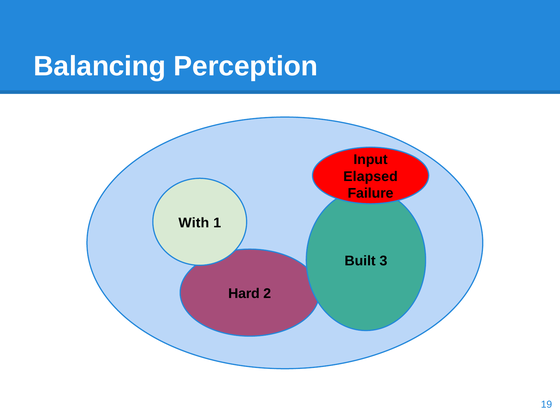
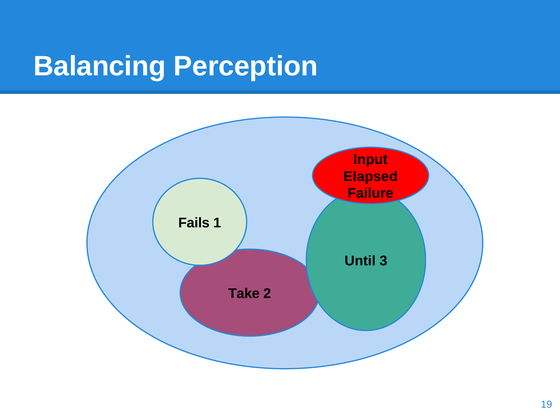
With: With -> Fails
Built: Built -> Until
Hard: Hard -> Take
